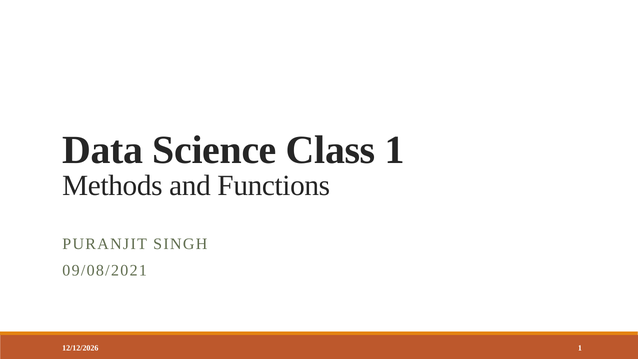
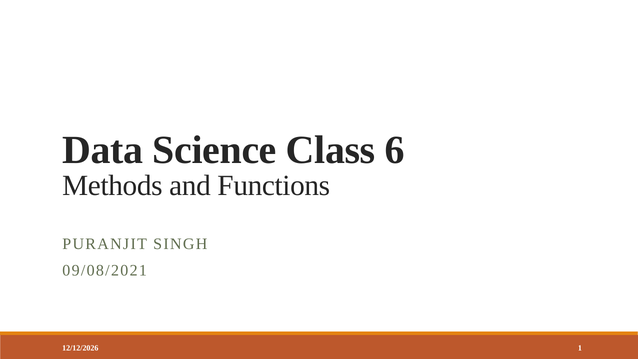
Class 1: 1 -> 6
